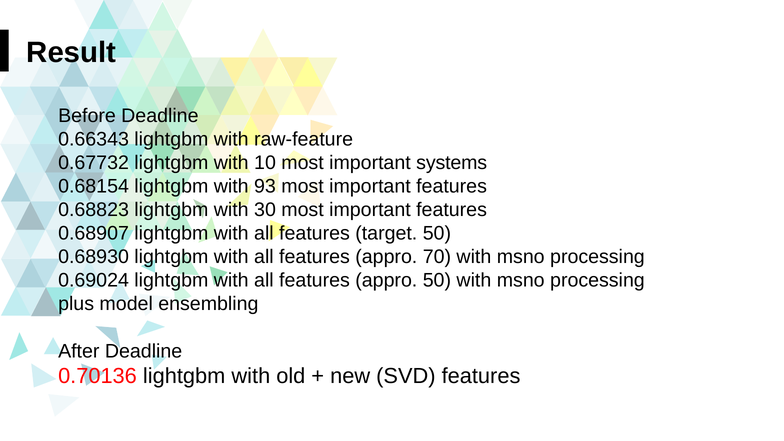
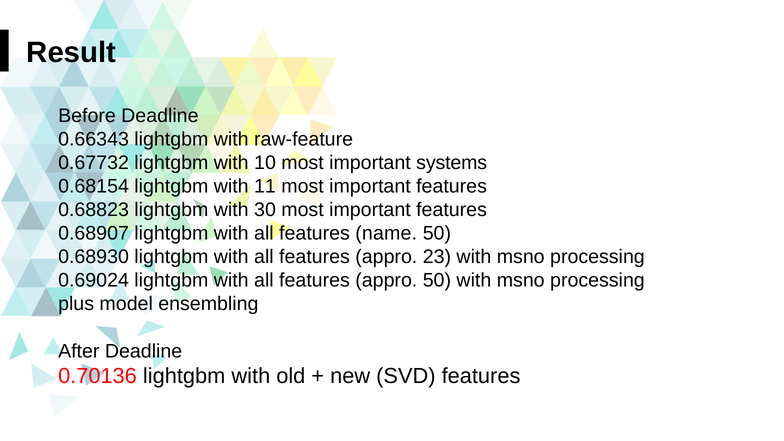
93: 93 -> 11
target: target -> name
70: 70 -> 23
